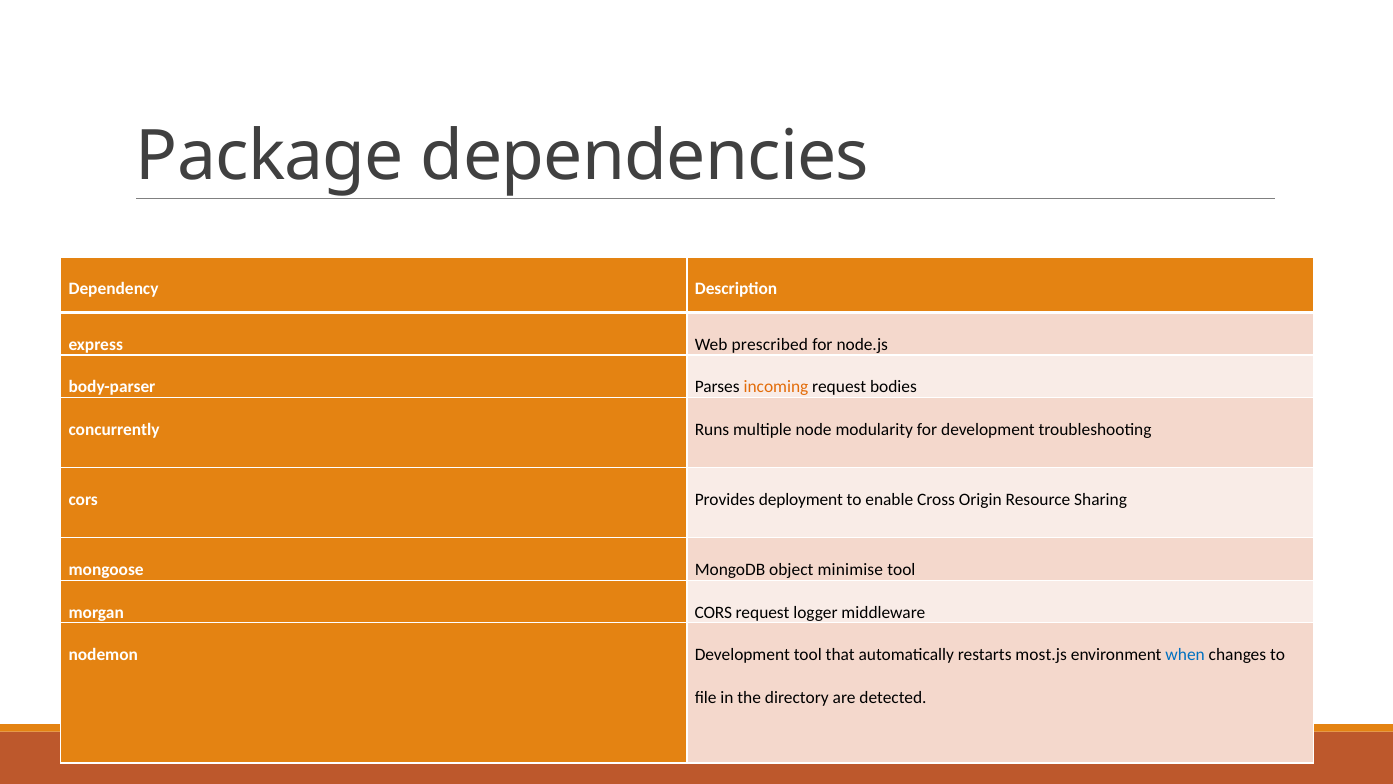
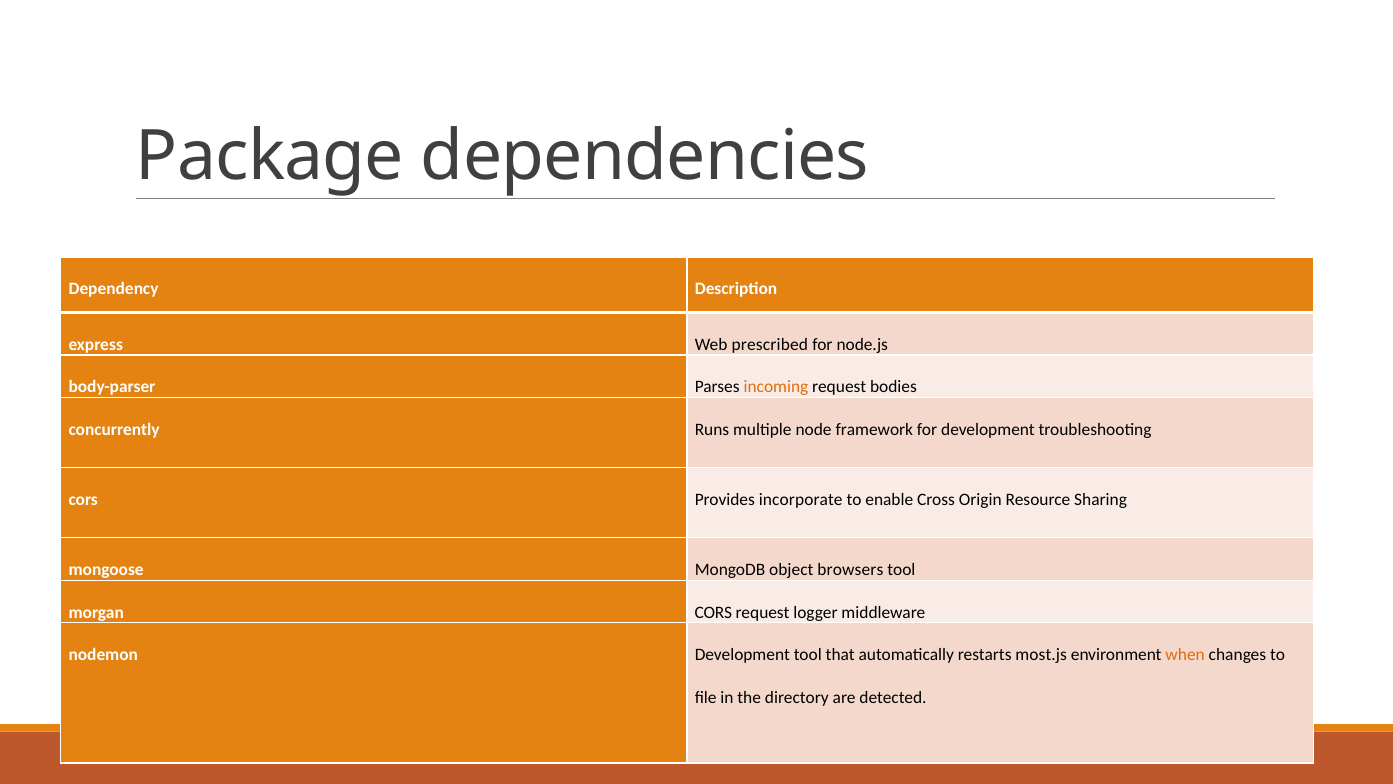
modularity: modularity -> framework
deployment: deployment -> incorporate
minimise: minimise -> browsers
when colour: blue -> orange
